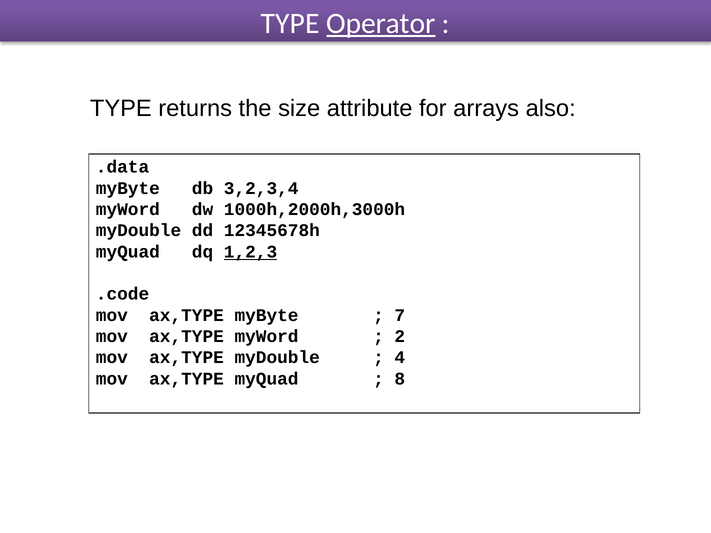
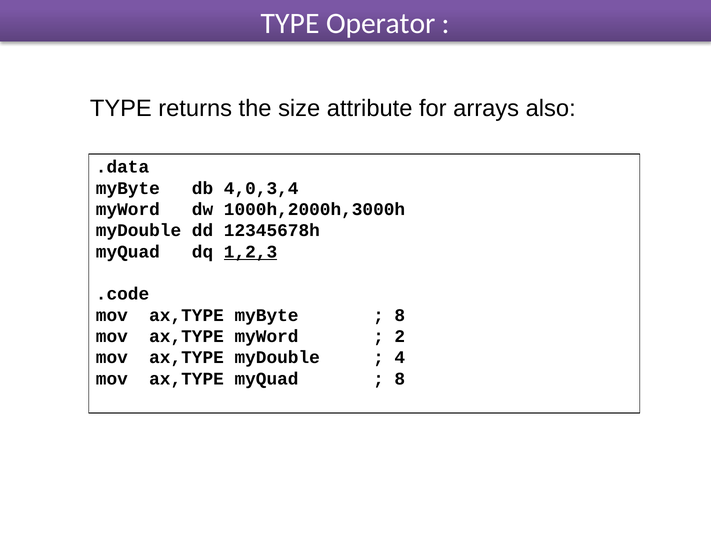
Operator underline: present -> none
3,2,3,4: 3,2,3,4 -> 4,0,3,4
7 at (400, 315): 7 -> 8
